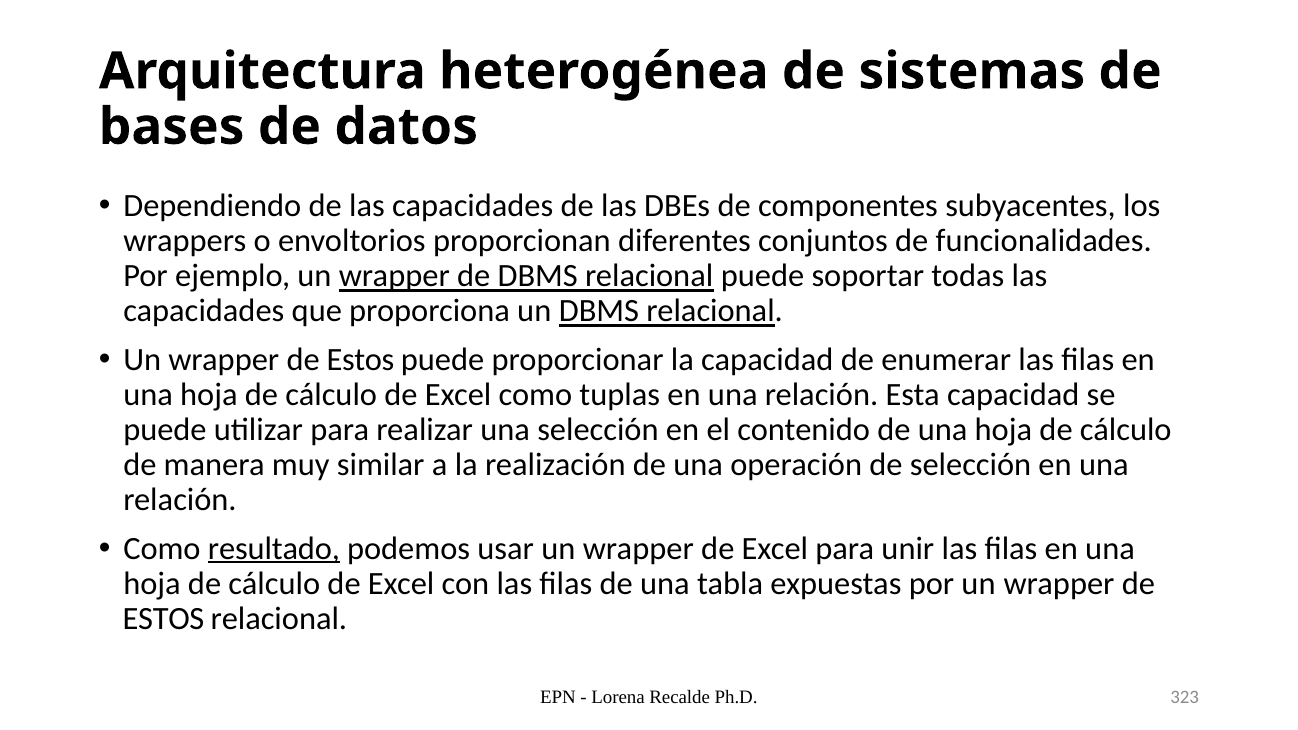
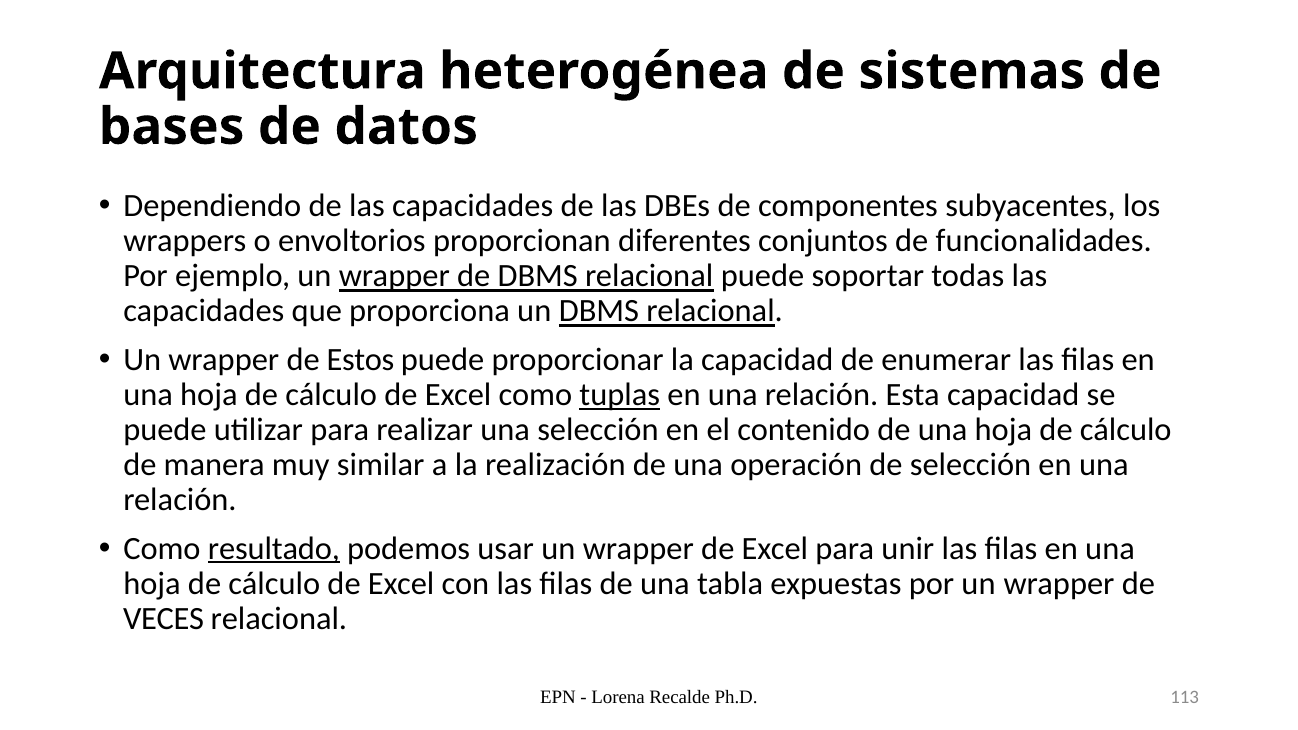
tuplas underline: none -> present
ESTOS at (164, 619): ESTOS -> VECES
323: 323 -> 113
